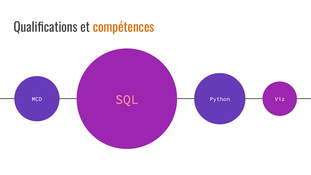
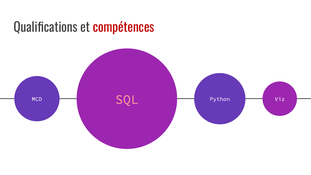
compétences colour: orange -> red
